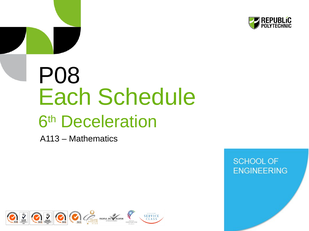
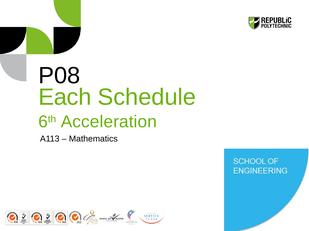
Deceleration: Deceleration -> Acceleration
